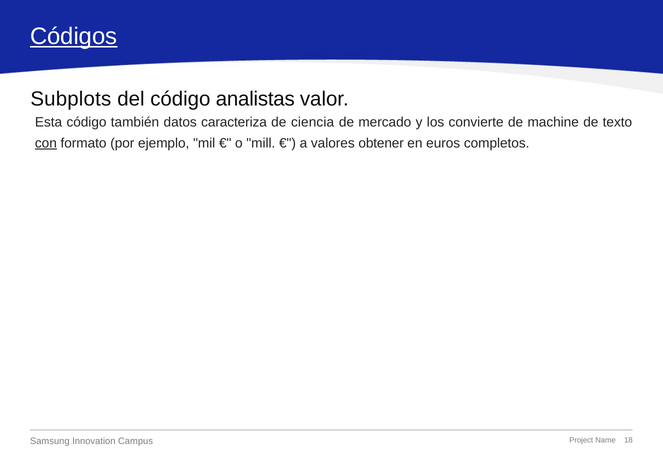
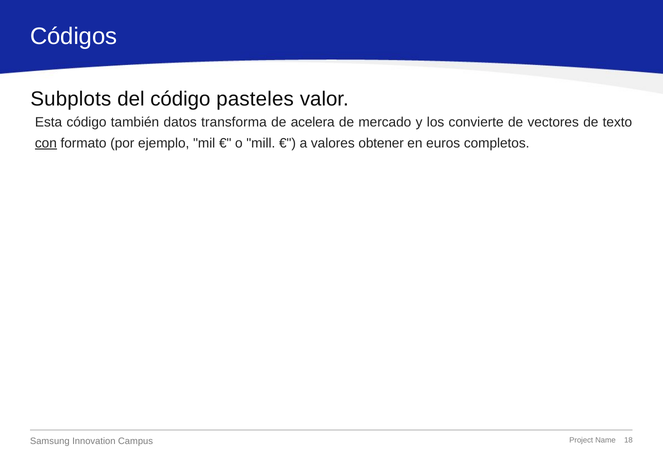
Códigos underline: present -> none
analistas: analistas -> pasteles
caracteriza: caracteriza -> transforma
ciencia: ciencia -> acelera
machine: machine -> vectores
